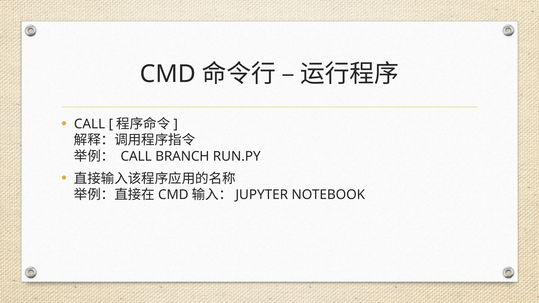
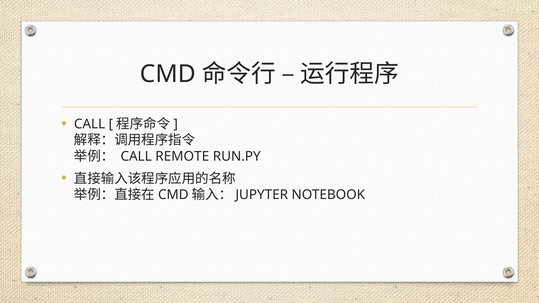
BRANCH: BRANCH -> REMOTE
